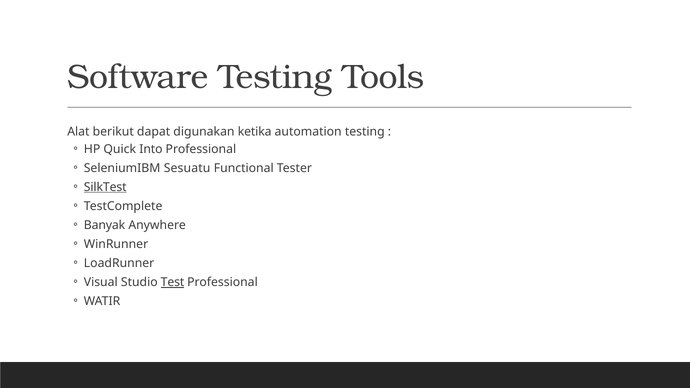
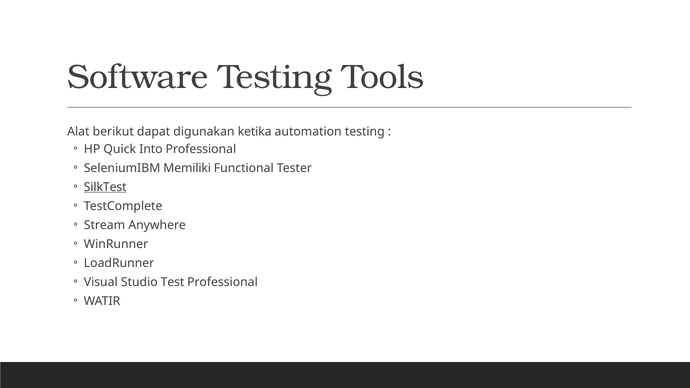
Sesuatu: Sesuatu -> Memiliki
Banyak: Banyak -> Stream
Test underline: present -> none
